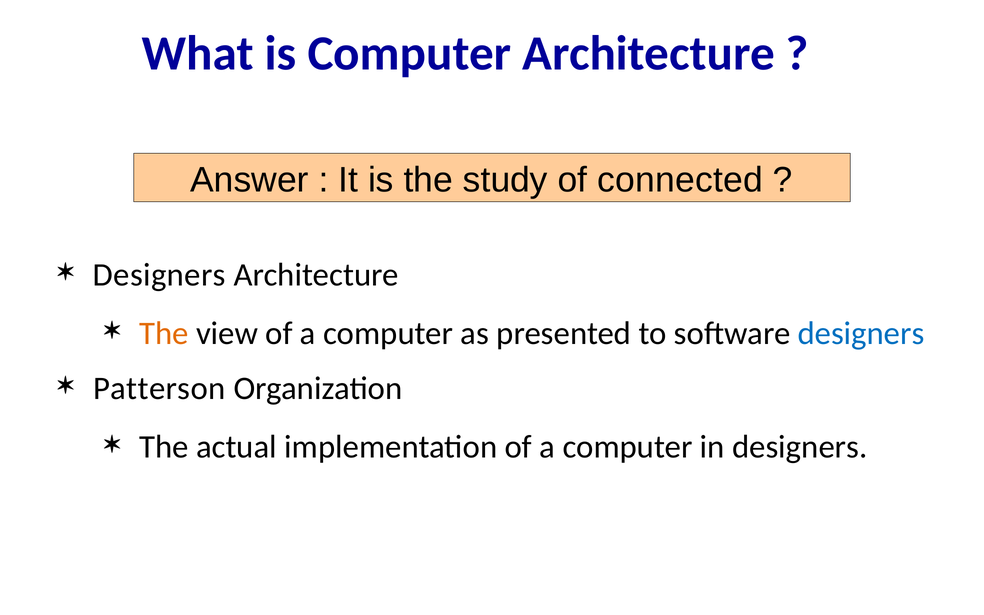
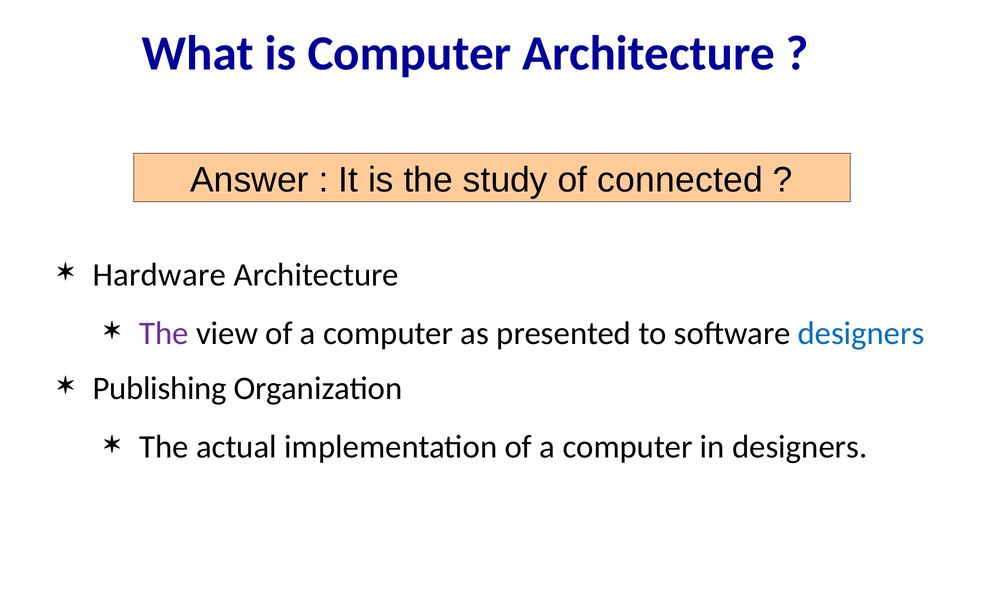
Designers at (159, 275): Designers -> Hardware
The at (164, 333) colour: orange -> purple
Patterson: Patterson -> Publishing
